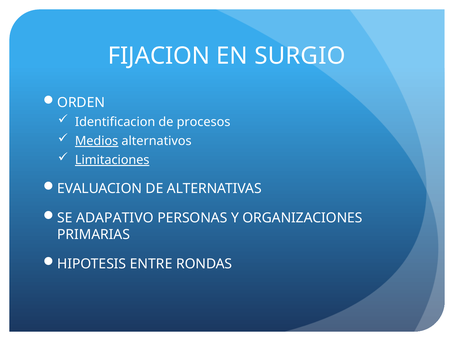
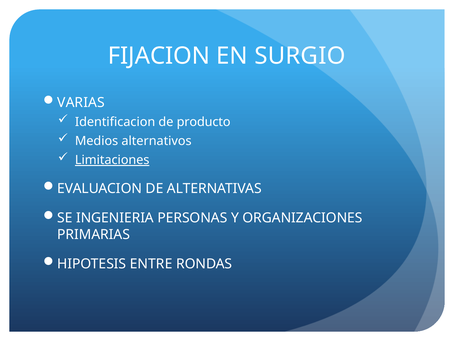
ORDEN: ORDEN -> VARIAS
procesos: procesos -> producto
Medios underline: present -> none
ADAPATIVO: ADAPATIVO -> INGENIERIA
